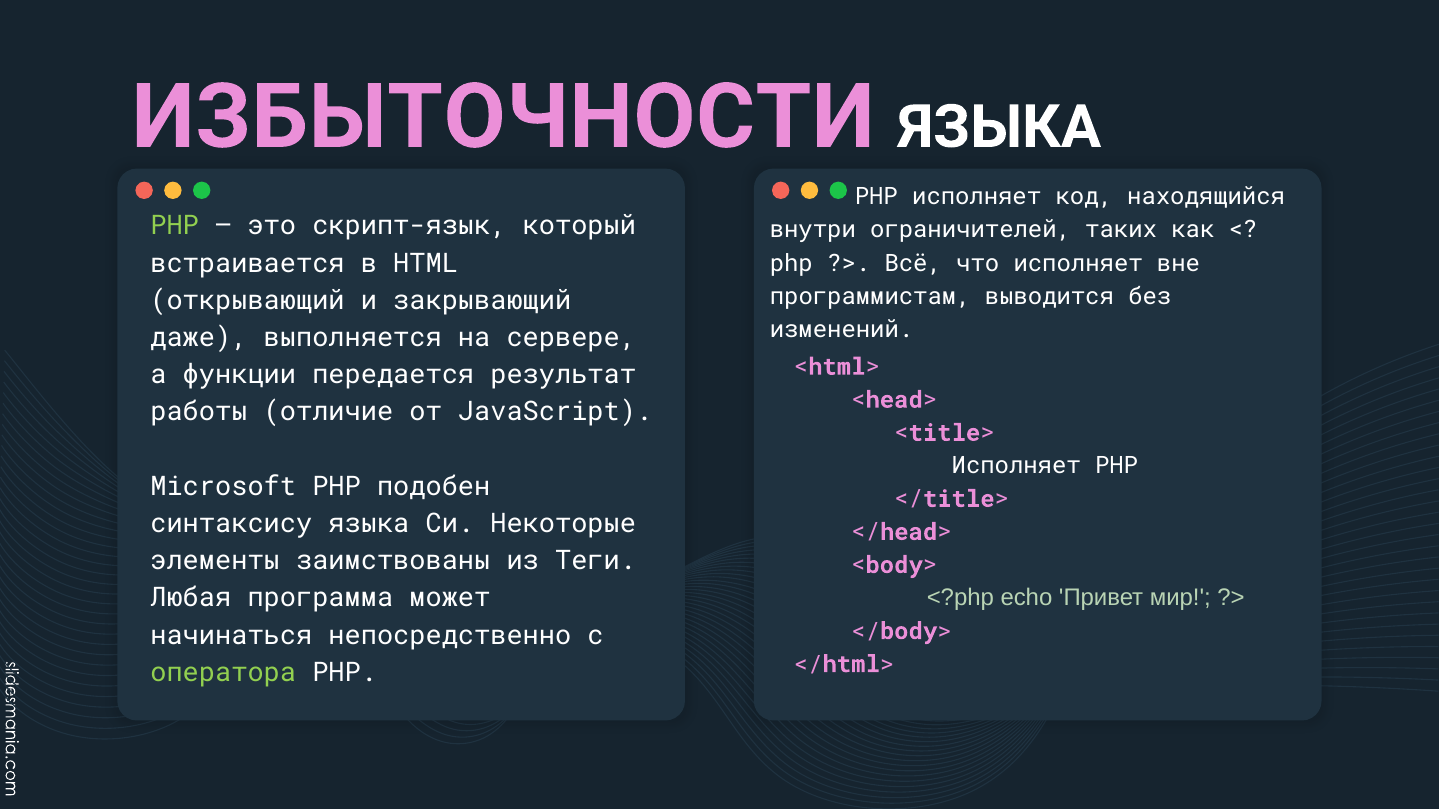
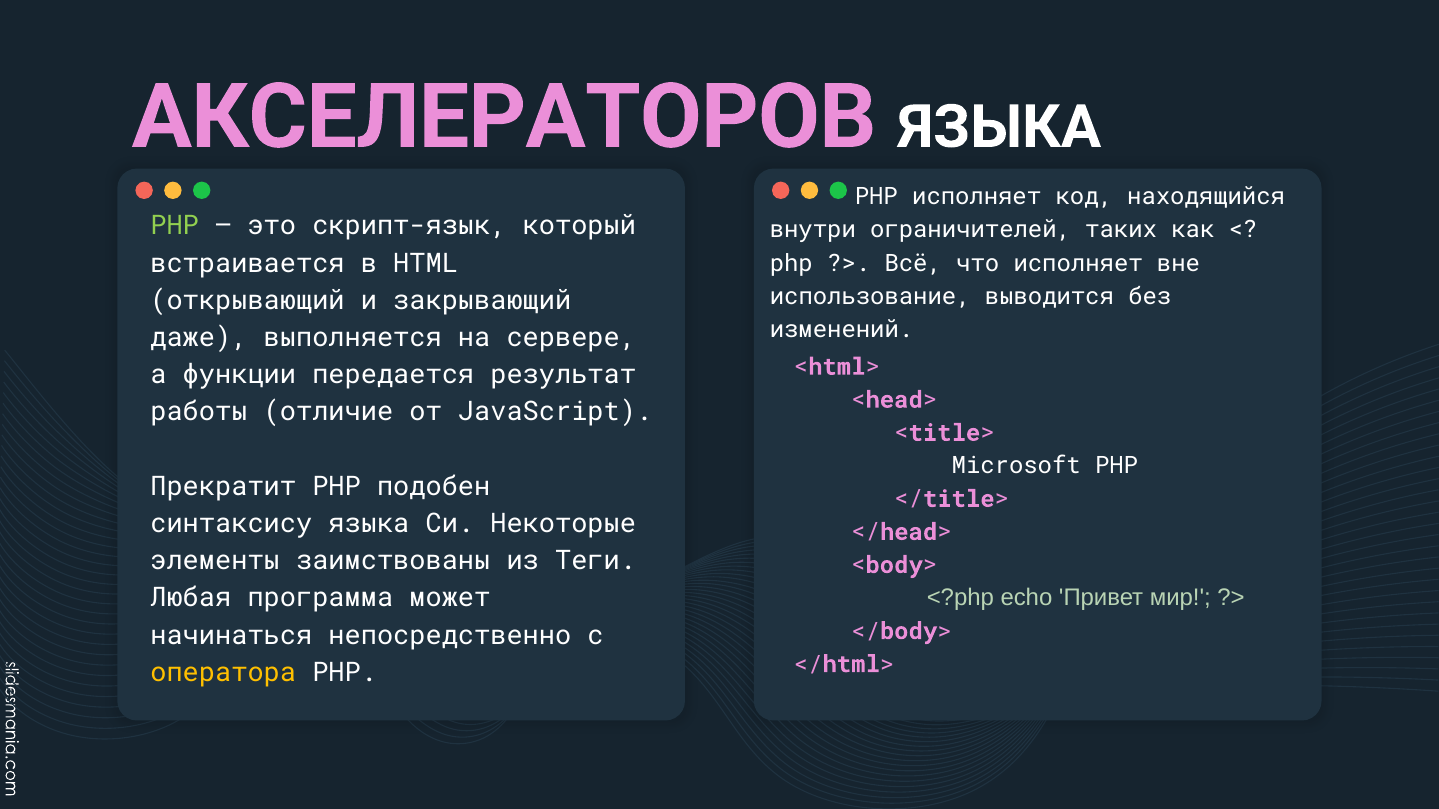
ИЗБЫТОЧНОСТИ: ИЗБЫТОЧНОСТИ -> АКСЕЛЕРАТОРОВ
программистам: программистам -> использование
Исполняет at (1016, 466): Исполняет -> Microsoft
Microsoft: Microsoft -> Прекратит
оператора colour: light green -> yellow
